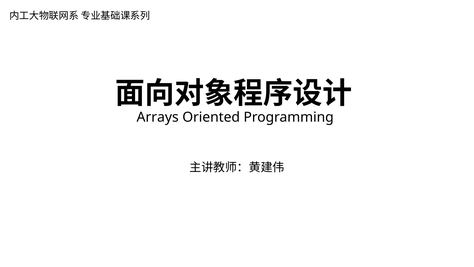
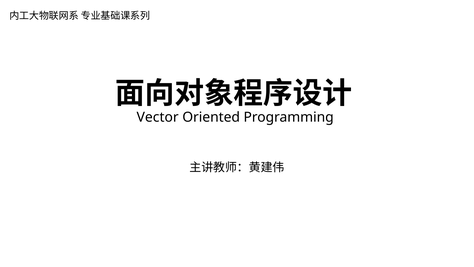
Arrays: Arrays -> Vector
